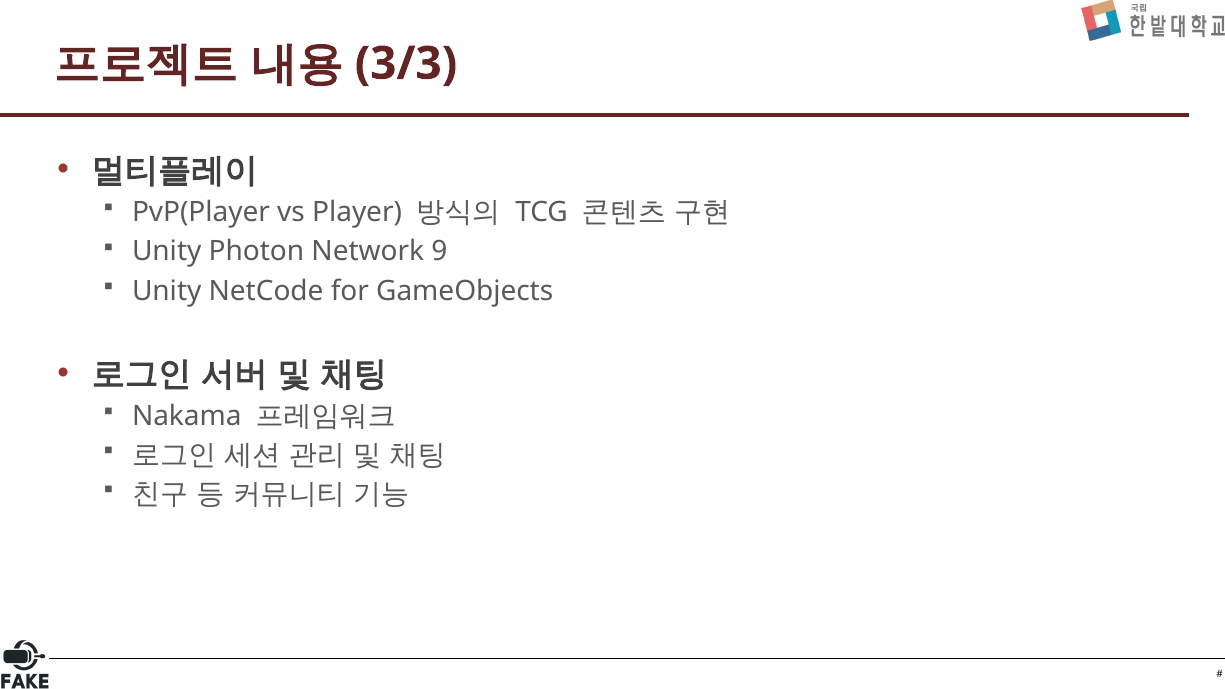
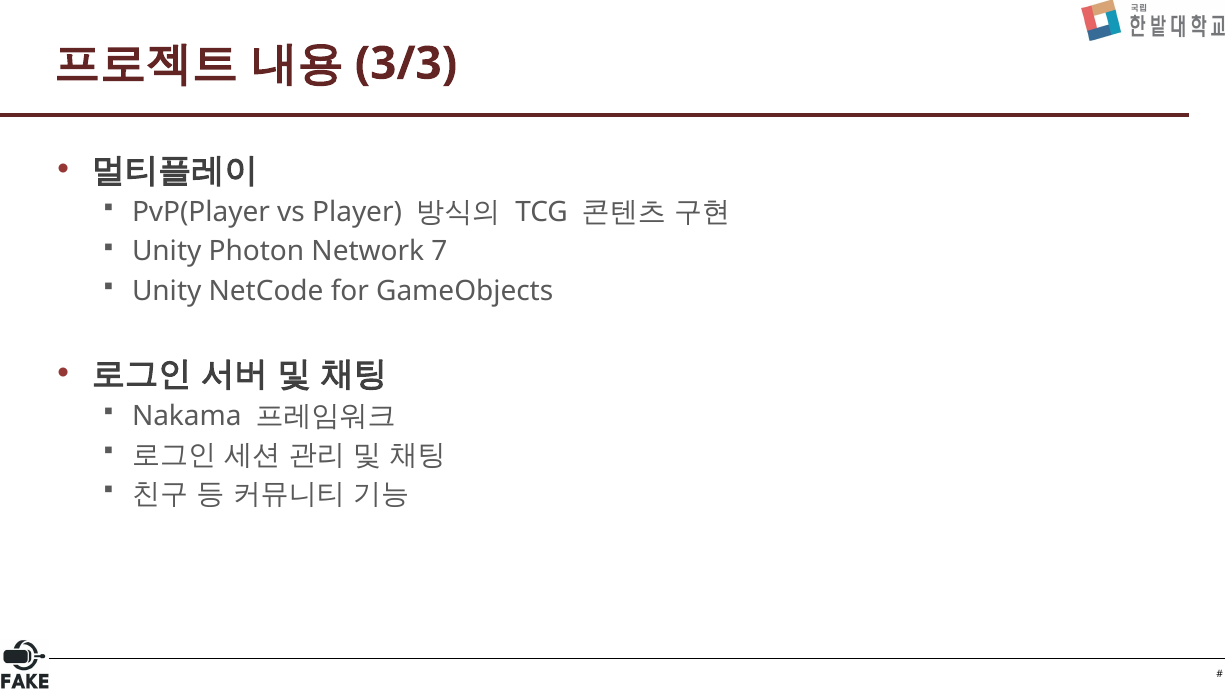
9: 9 -> 7
